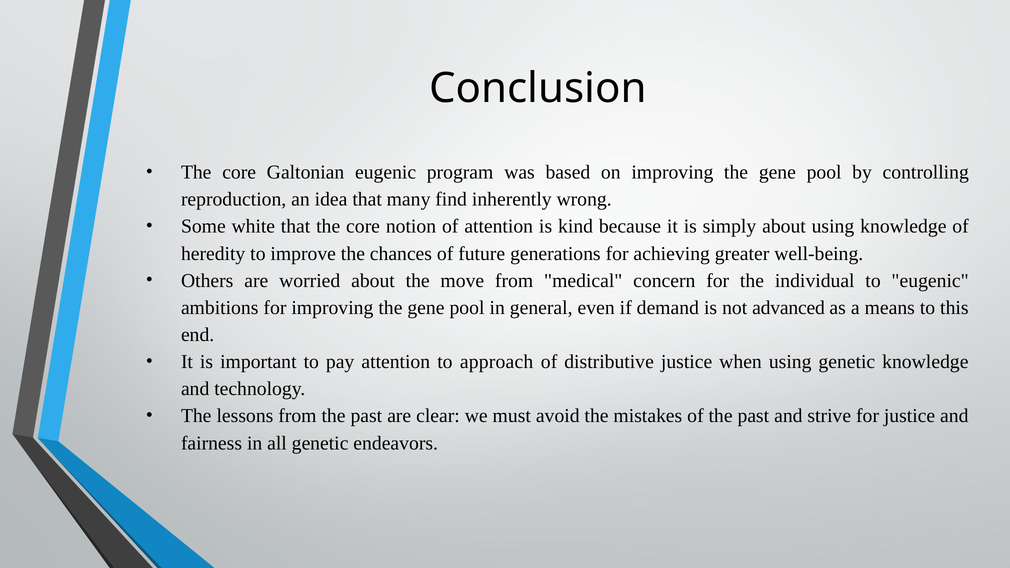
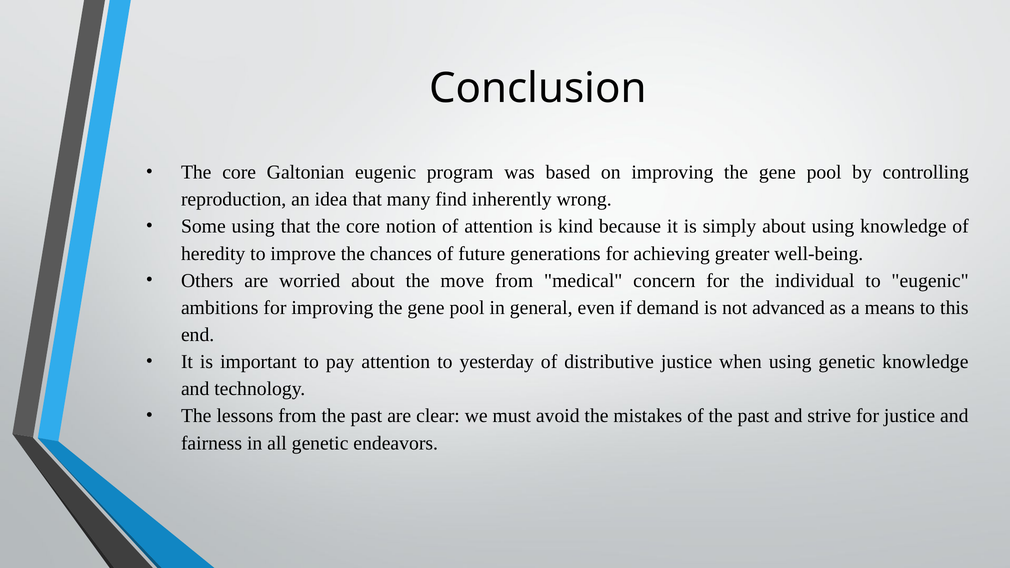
Some white: white -> using
approach: approach -> yesterday
